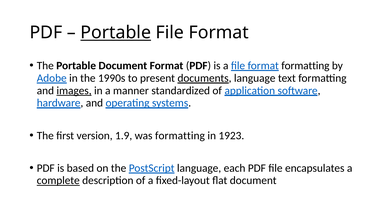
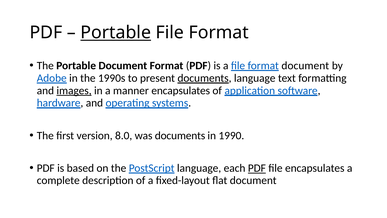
format formatting: formatting -> document
manner standardized: standardized -> encapsulates
1.9: 1.9 -> 8.0
was formatting: formatting -> documents
1923: 1923 -> 1990
PDF at (257, 168) underline: none -> present
complete underline: present -> none
